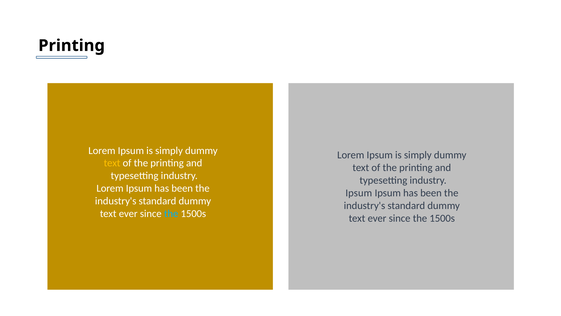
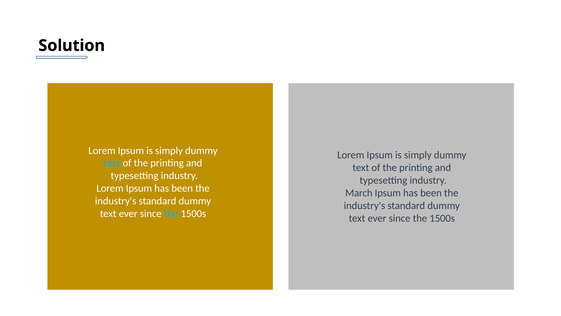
Printing at (72, 45): Printing -> Solution
text at (112, 163) colour: yellow -> light blue
Ipsum at (359, 193): Ipsum -> March
